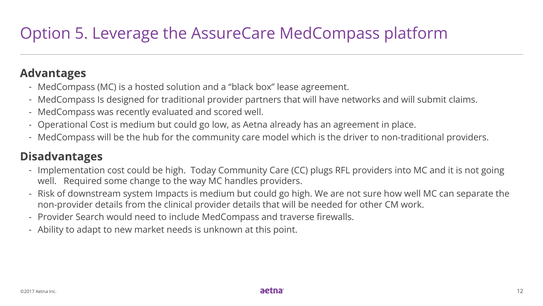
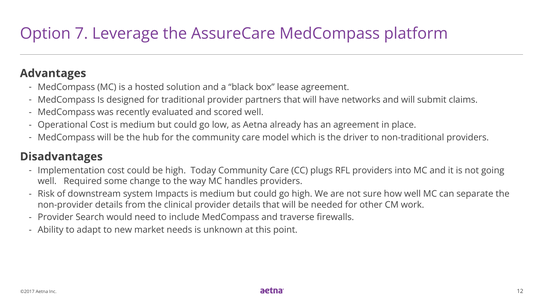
5: 5 -> 7
